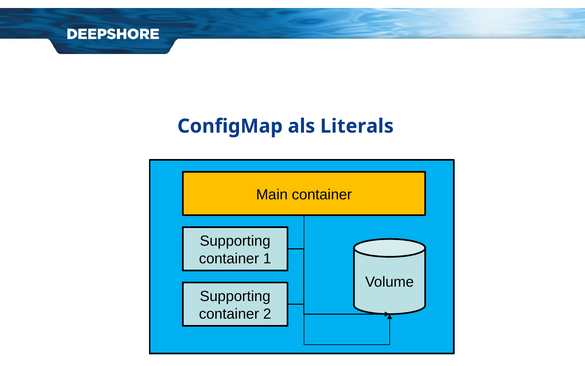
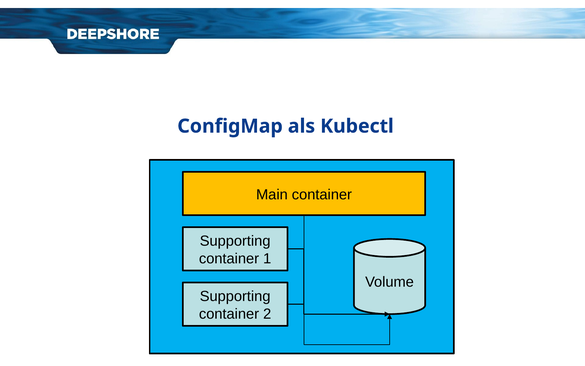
Literals: Literals -> Kubectl
